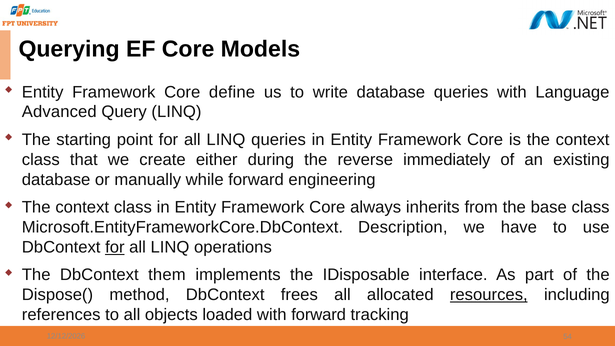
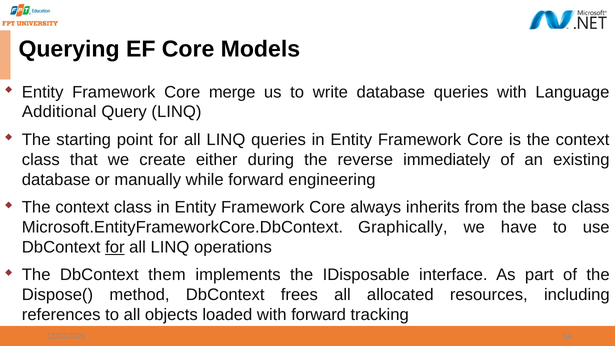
define: define -> merge
Advanced: Advanced -> Additional
Description: Description -> Graphically
resources underline: present -> none
